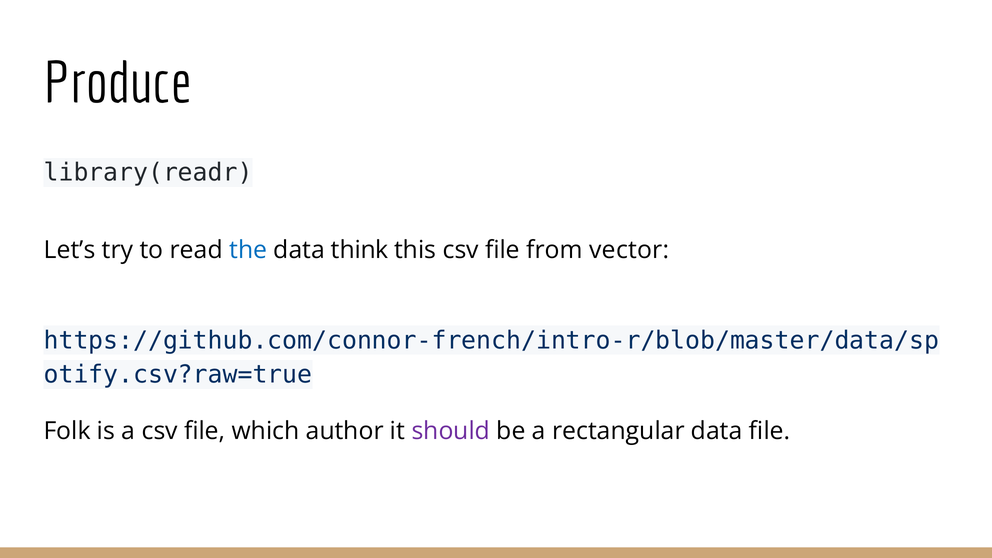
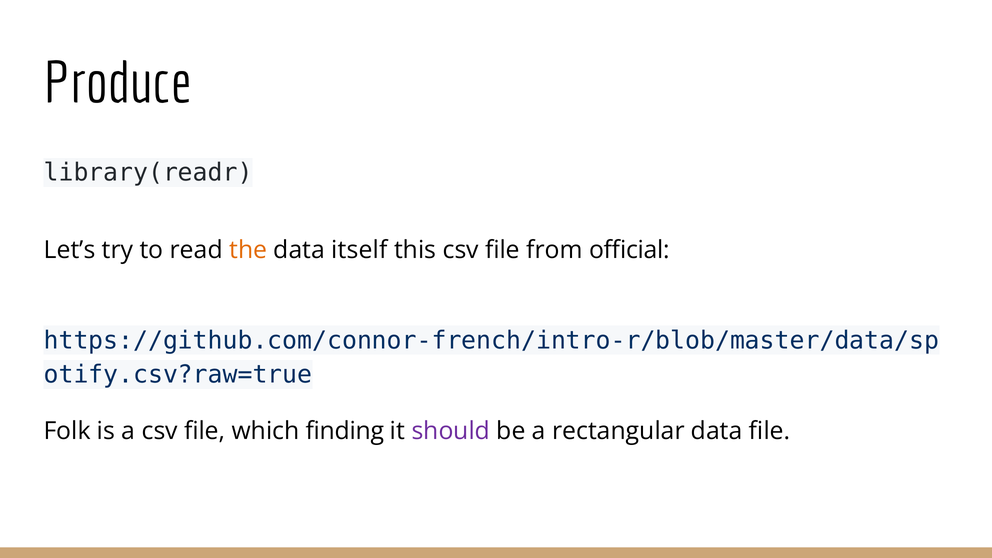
the colour: blue -> orange
think: think -> itself
vector: vector -> official
author: author -> finding
